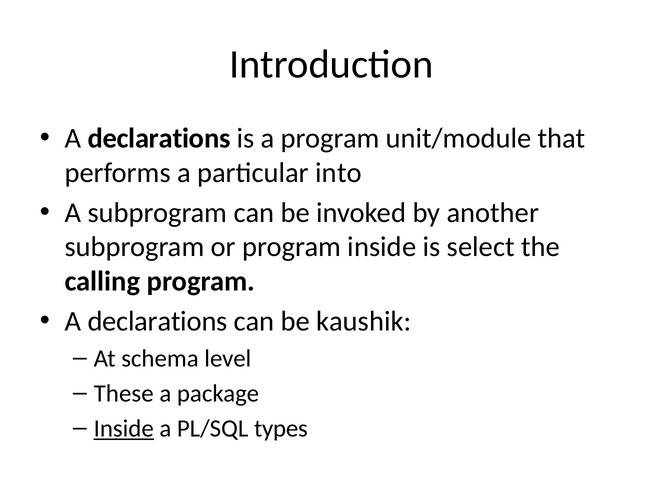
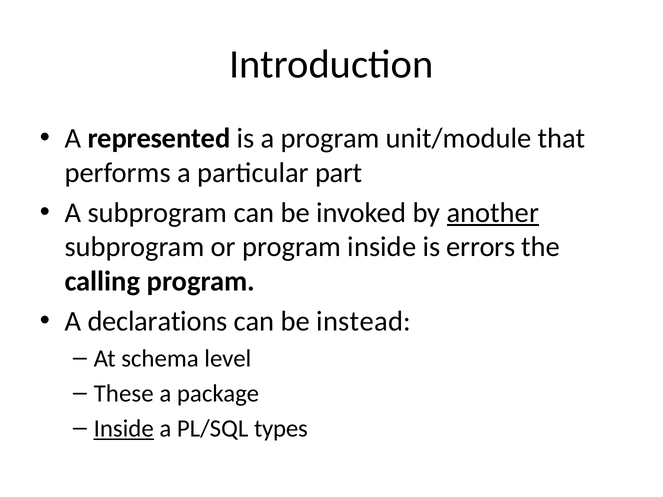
declarations at (159, 138): declarations -> represented
into: into -> part
another underline: none -> present
select: select -> errors
kaushik: kaushik -> instead
